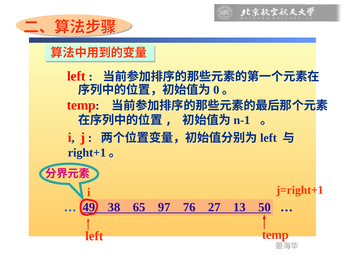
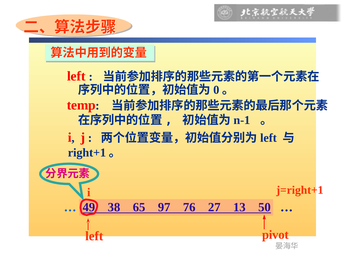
left temp: temp -> pivot
